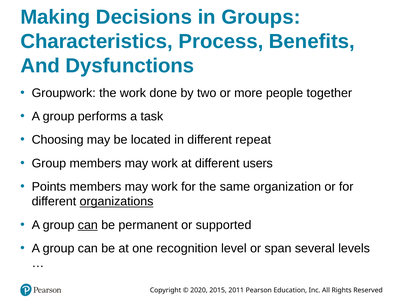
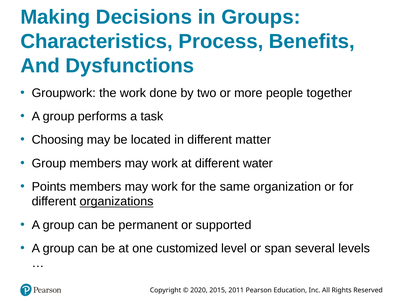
repeat: repeat -> matter
users: users -> water
can at (88, 225) underline: present -> none
recognition: recognition -> customized
